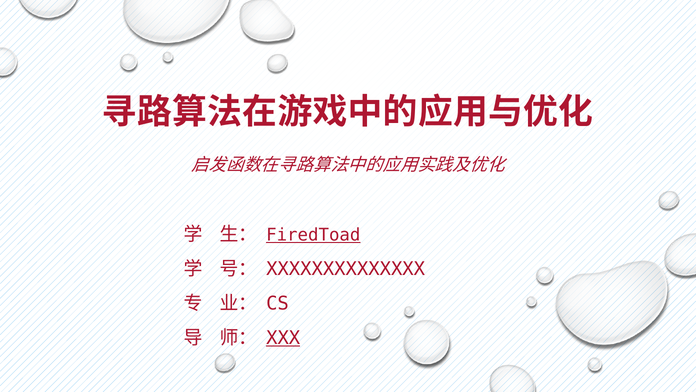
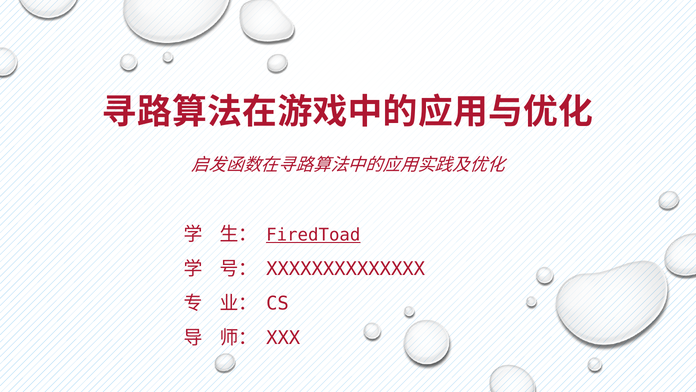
XXX underline: present -> none
